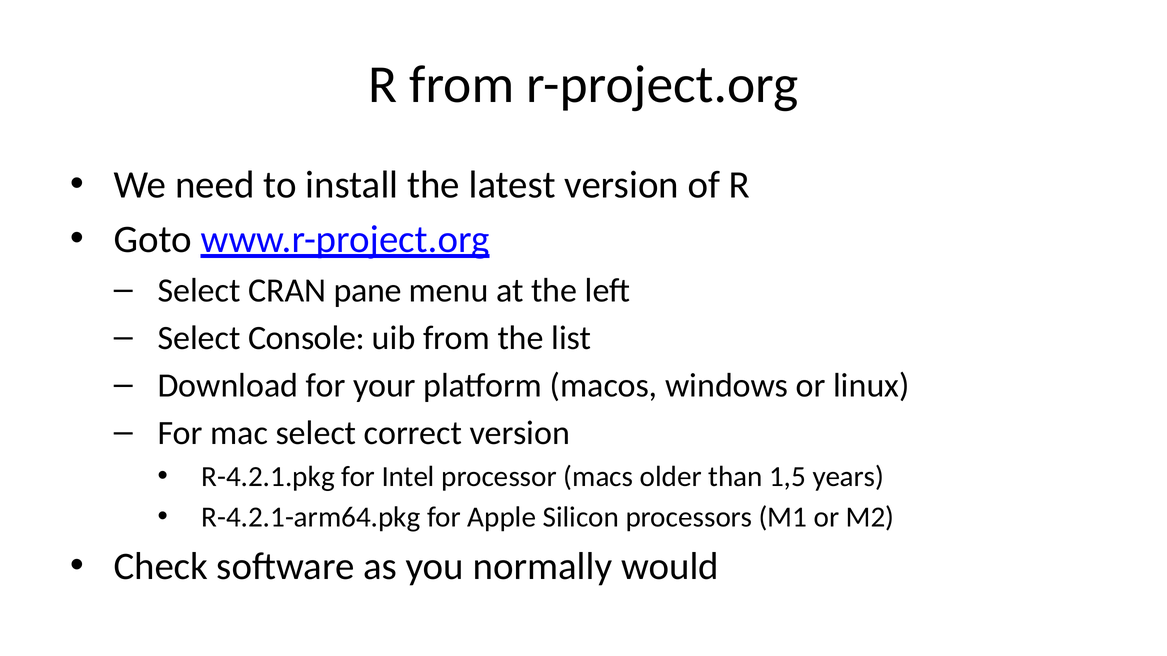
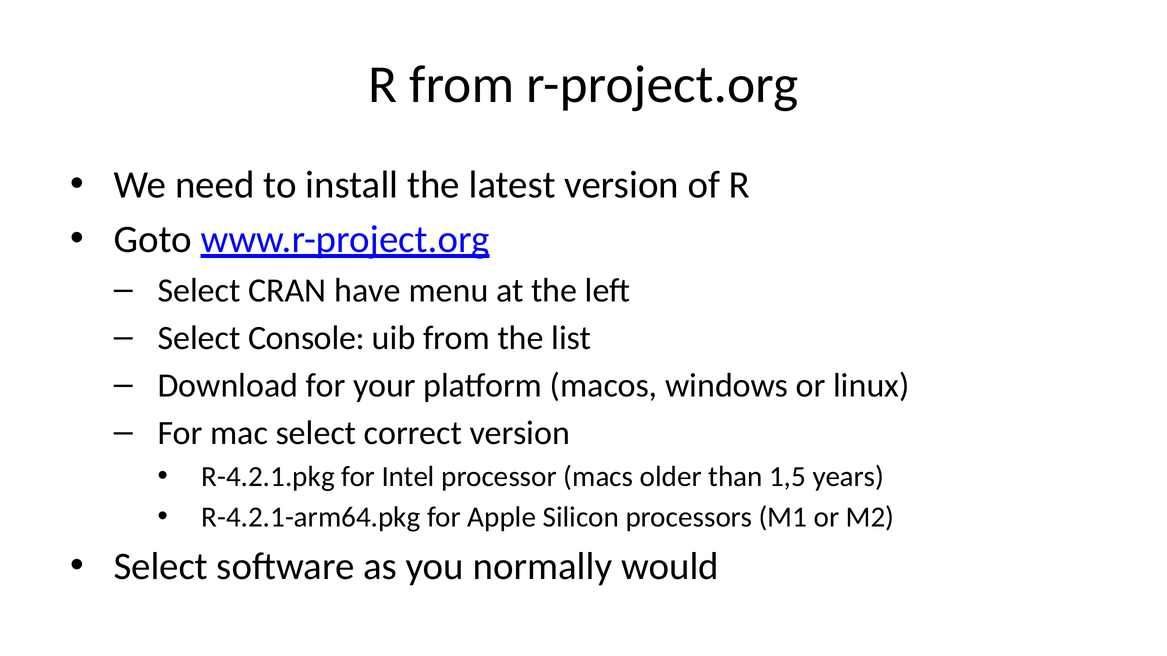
pane: pane -> have
Check at (161, 567): Check -> Select
